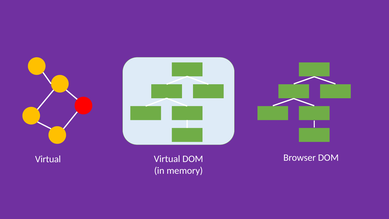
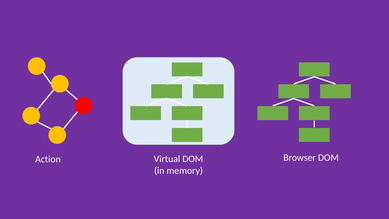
Virtual at (48, 159): Virtual -> Action
